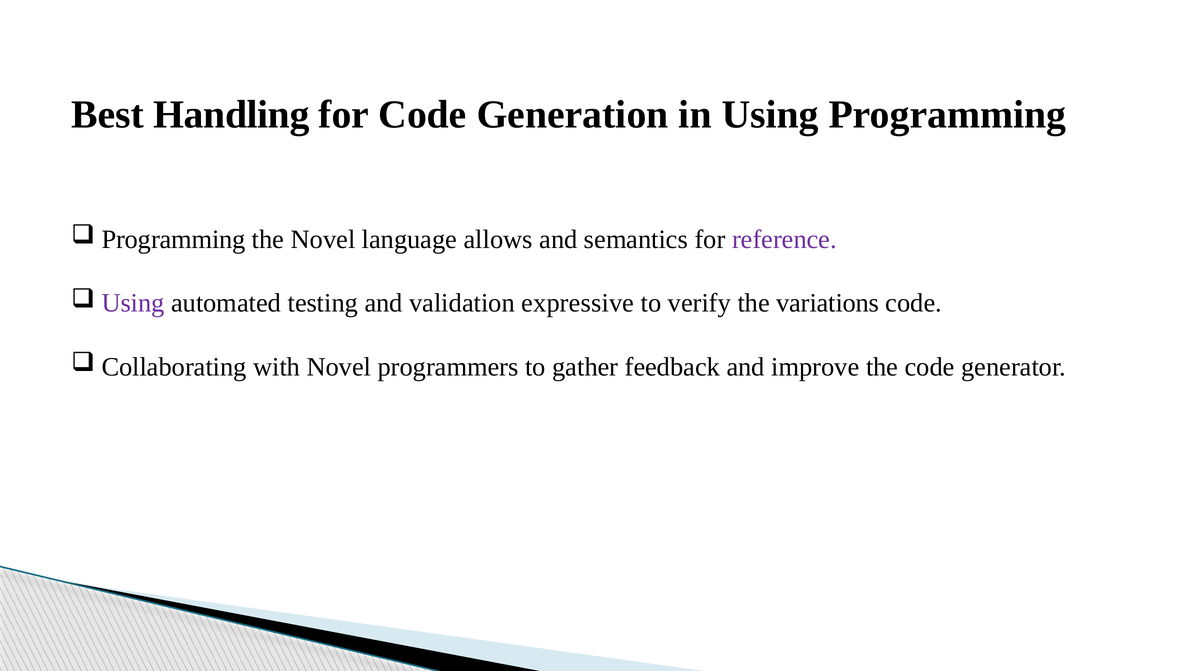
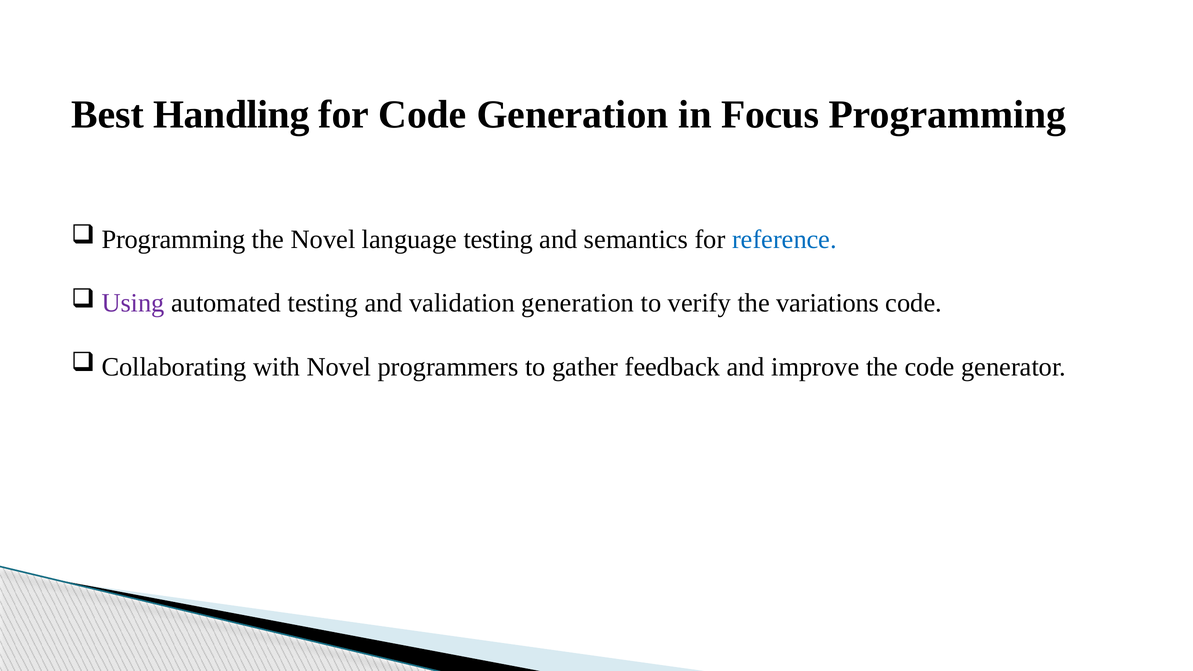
in Using: Using -> Focus
language allows: allows -> testing
reference colour: purple -> blue
validation expressive: expressive -> generation
